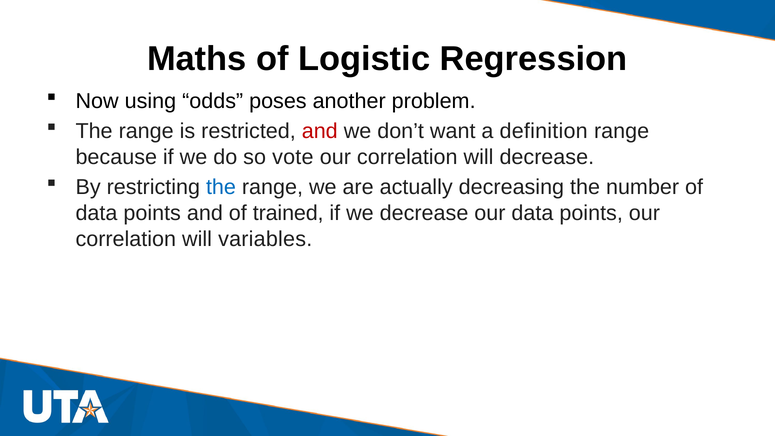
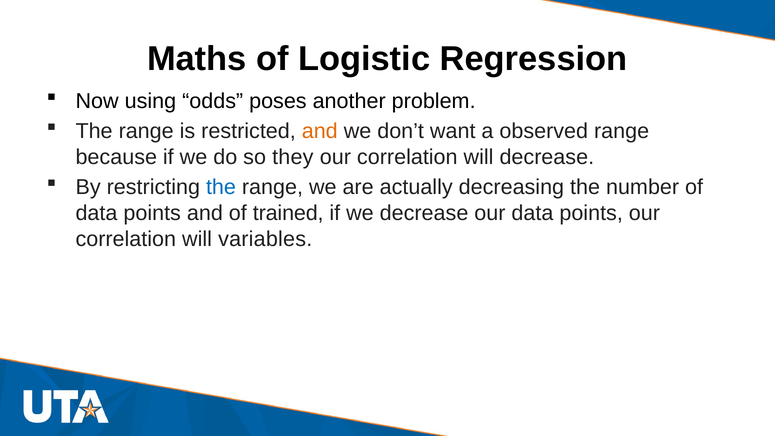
and at (320, 131) colour: red -> orange
definition: definition -> observed
vote: vote -> they
